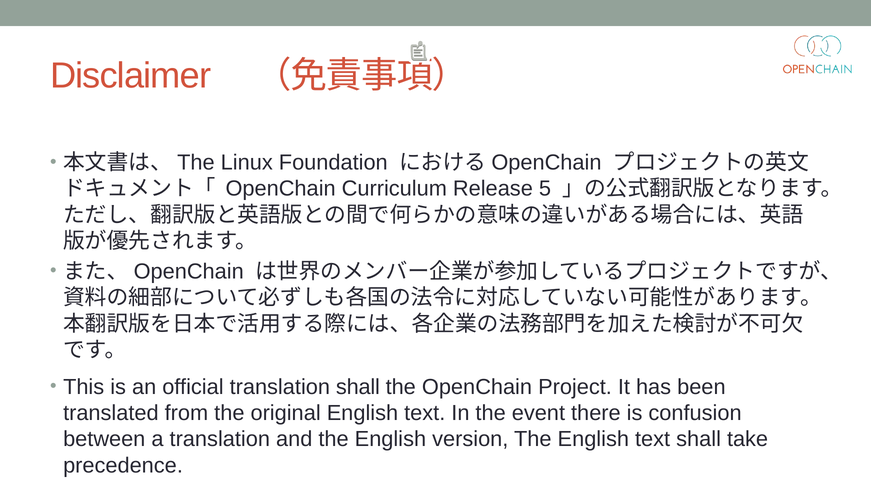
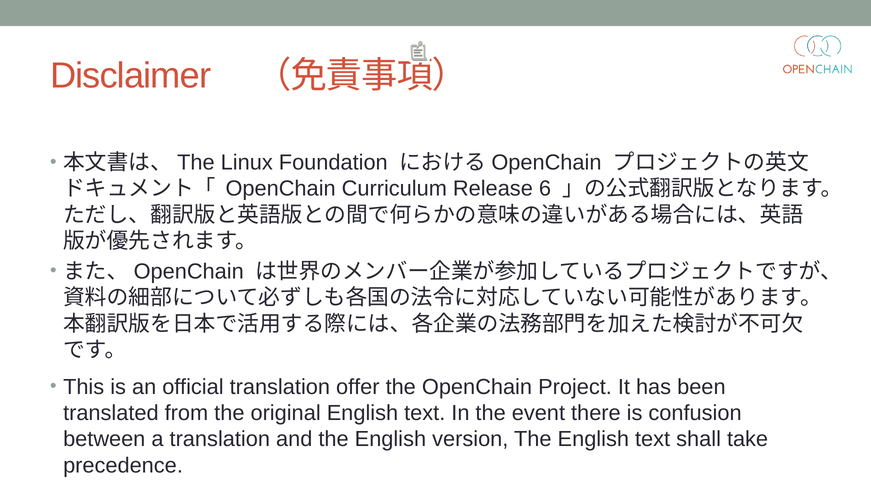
5: 5 -> 6
translation shall: shall -> offer
